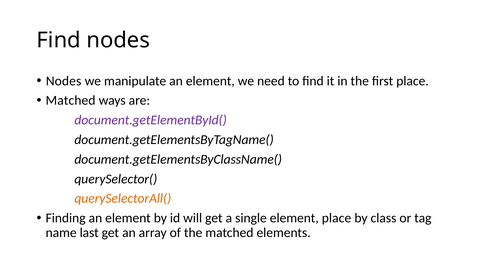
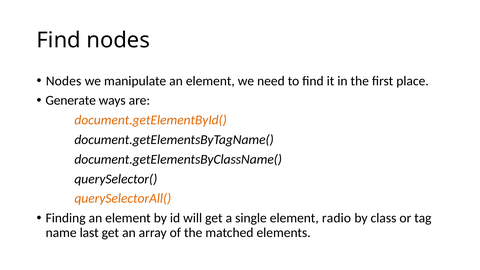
Matched at (71, 100): Matched -> Generate
document.getElementById( colour: purple -> orange
element place: place -> radio
